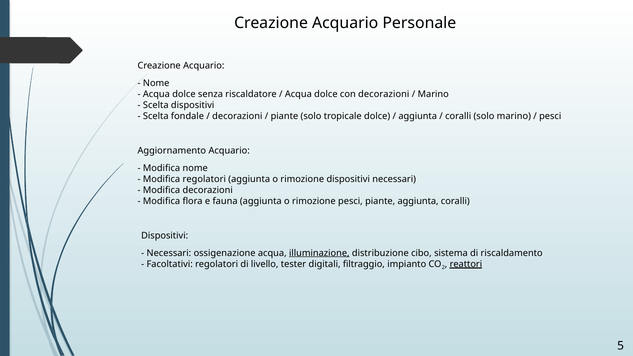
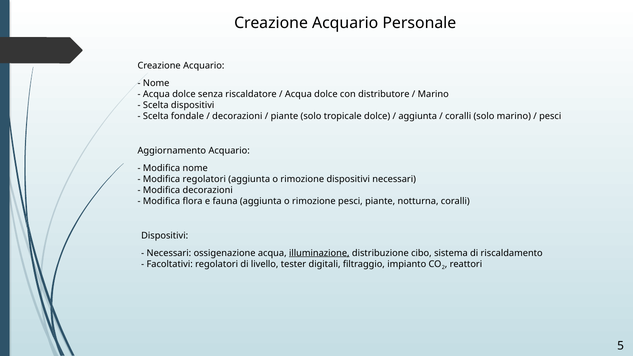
con decorazioni: decorazioni -> distributore
piante aggiunta: aggiunta -> notturna
reattori underline: present -> none
